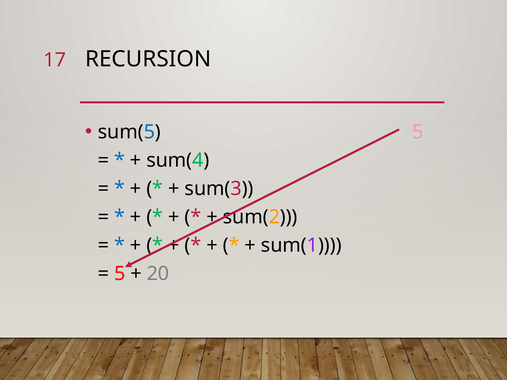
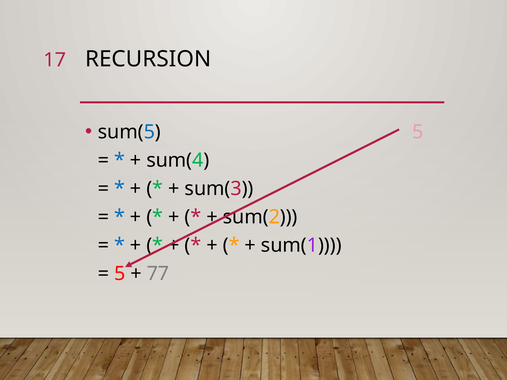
20: 20 -> 77
